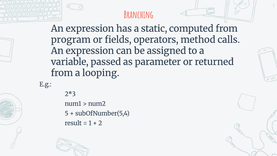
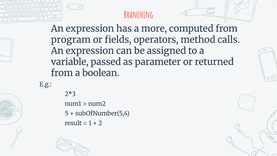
static: static -> more
looping: looping -> boolean
